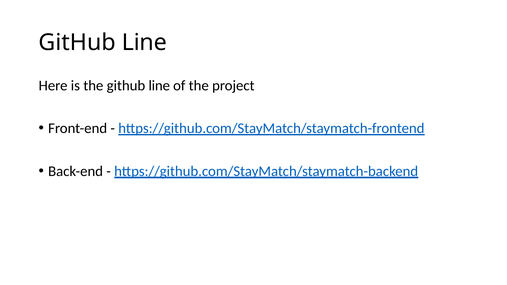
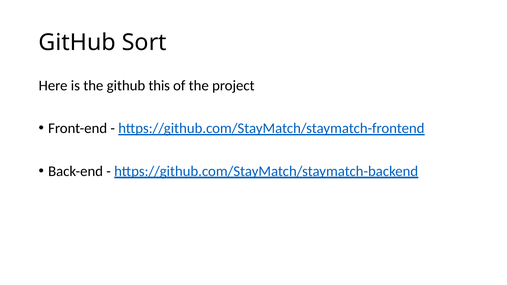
Line at (144, 43): Line -> Sort
the github line: line -> this
